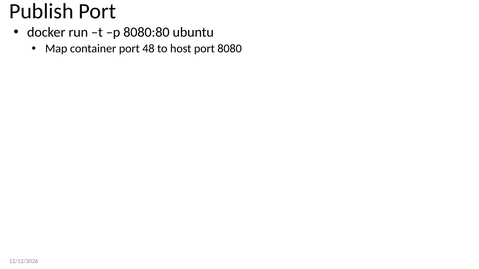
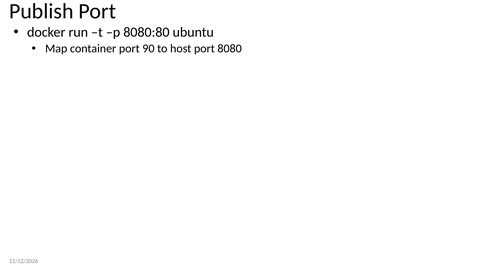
48: 48 -> 90
